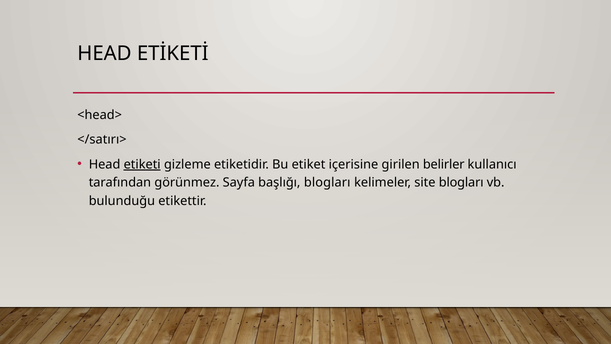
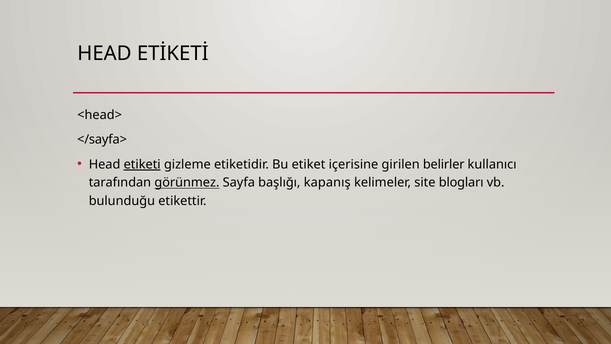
</satırı>: </satırı> -> </sayfa>
görünmez underline: none -> present
başlığı blogları: blogları -> kapanış
